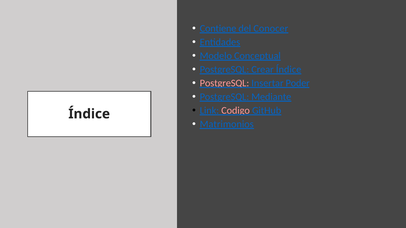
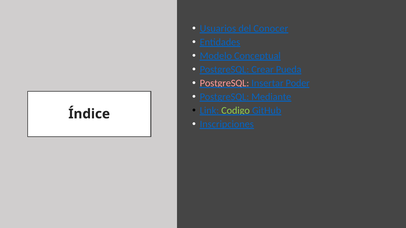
Contiene: Contiene -> Usuarios
Crear Índice: Índice -> Pueda
Codigo colour: pink -> light green
Matrimonios: Matrimonios -> Inscripciones
